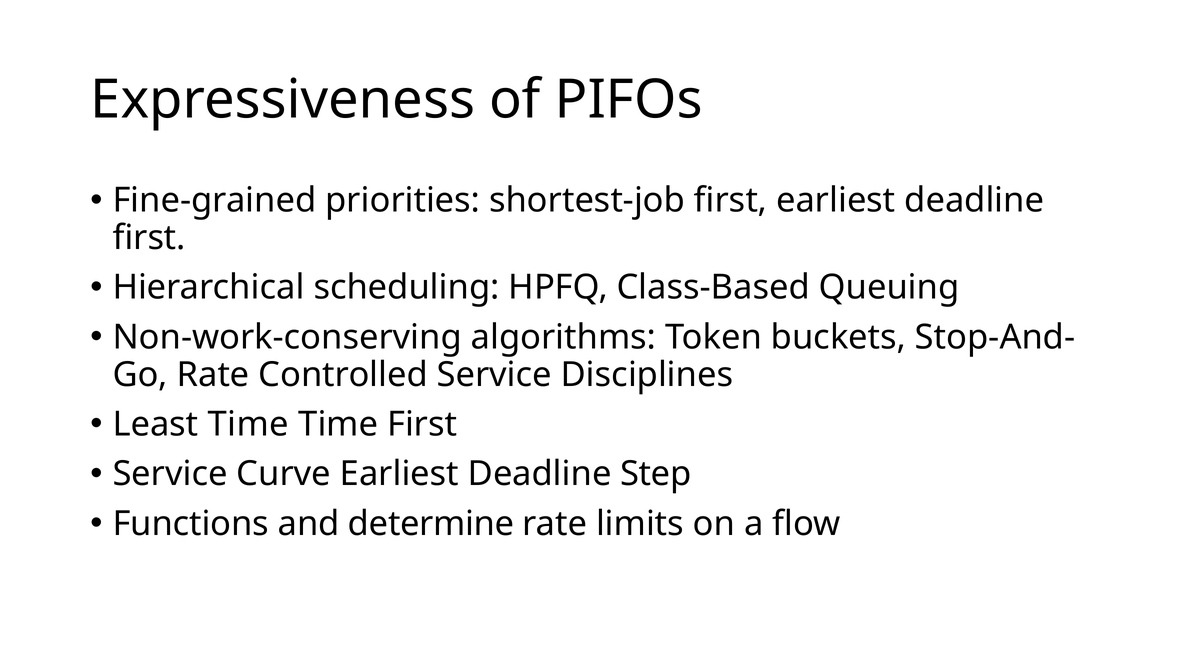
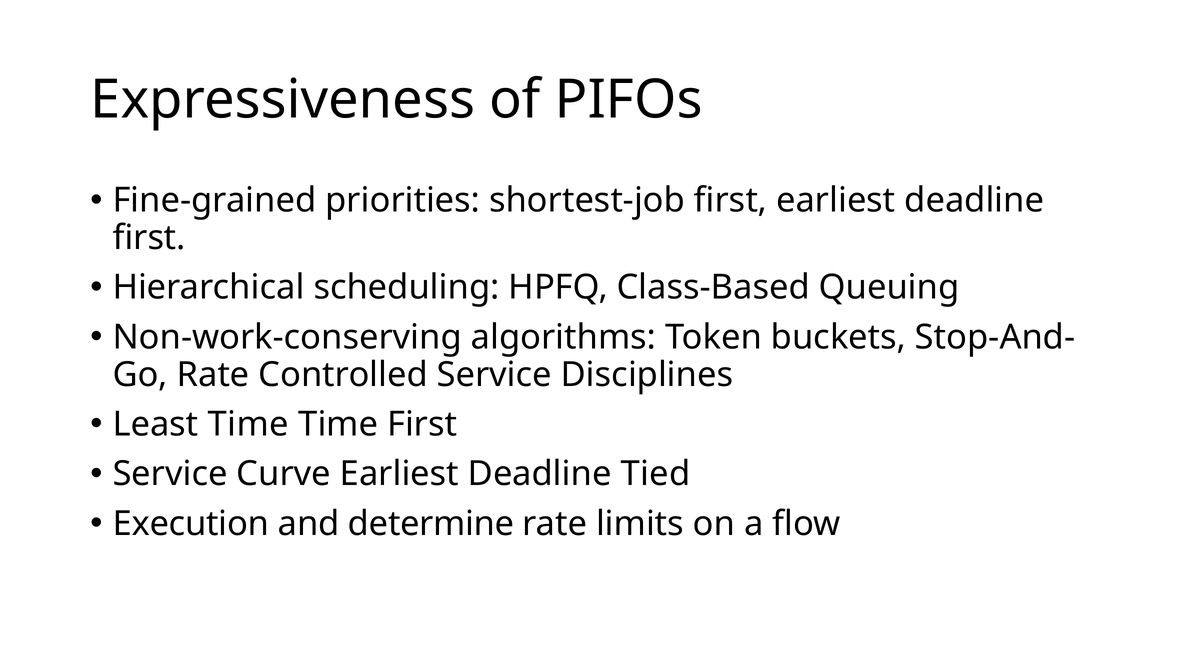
Step: Step -> Tied
Functions: Functions -> Execution
